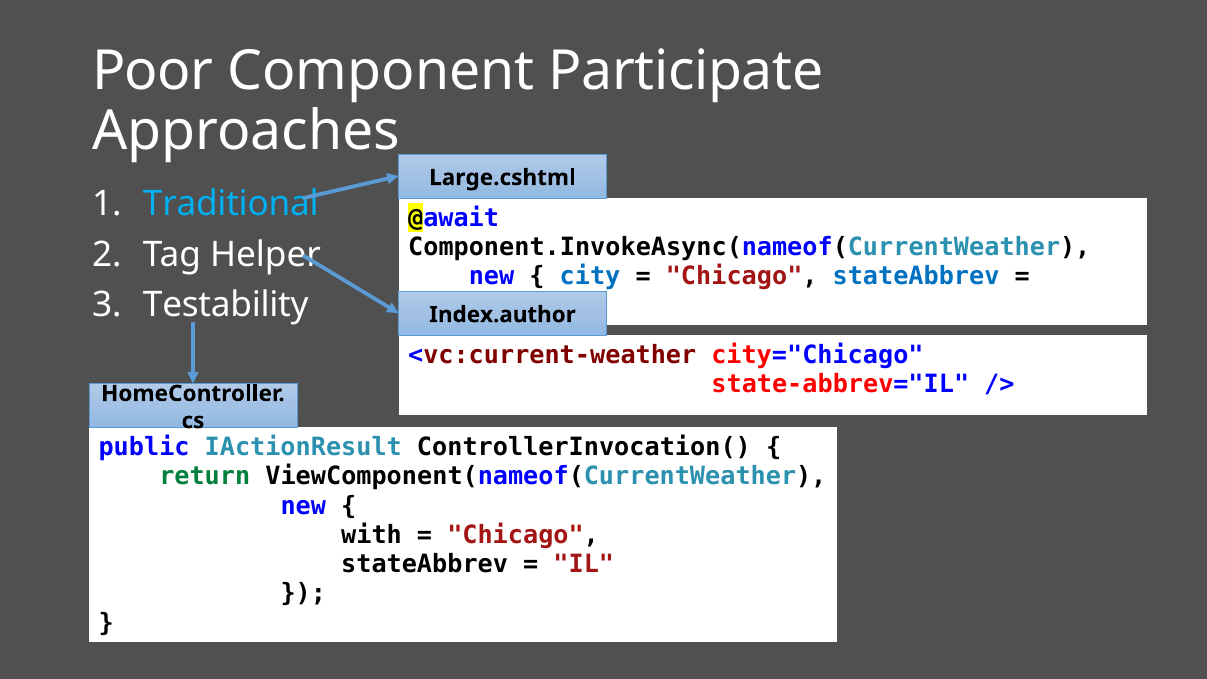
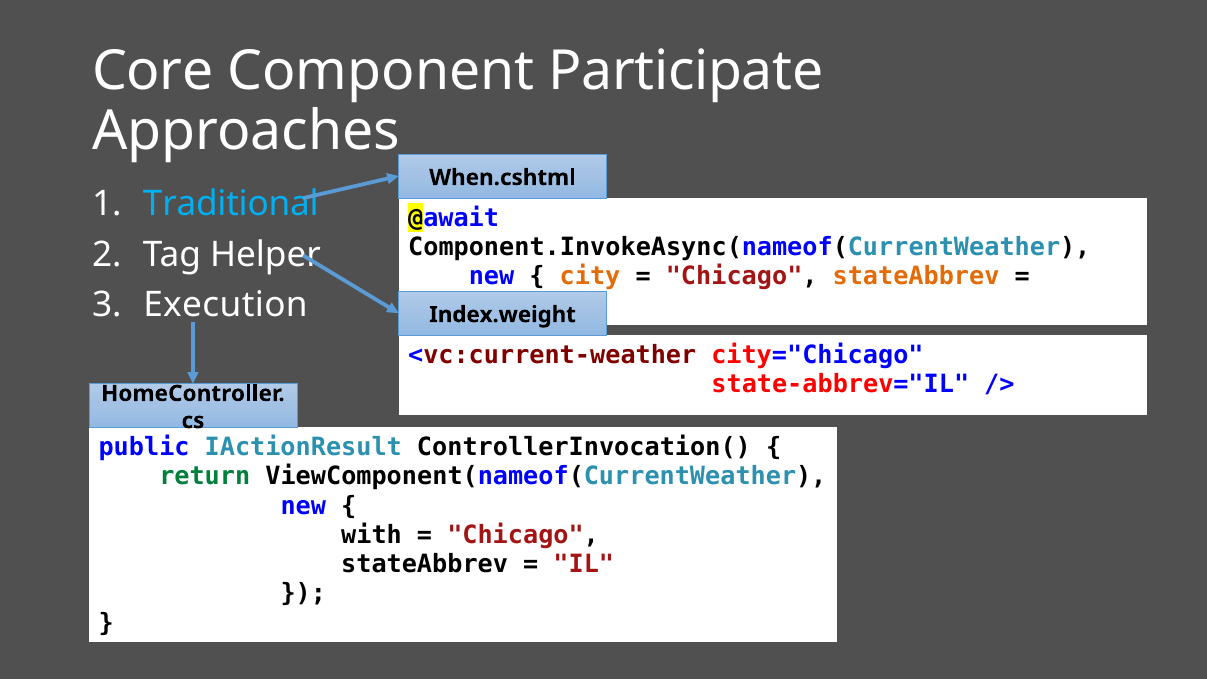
Poor: Poor -> Core
Large.cshtml: Large.cshtml -> When.cshtml
city colour: blue -> orange
stateAbbrev at (916, 276) colour: blue -> orange
Testability: Testability -> Execution
Index.author: Index.author -> Index.weight
